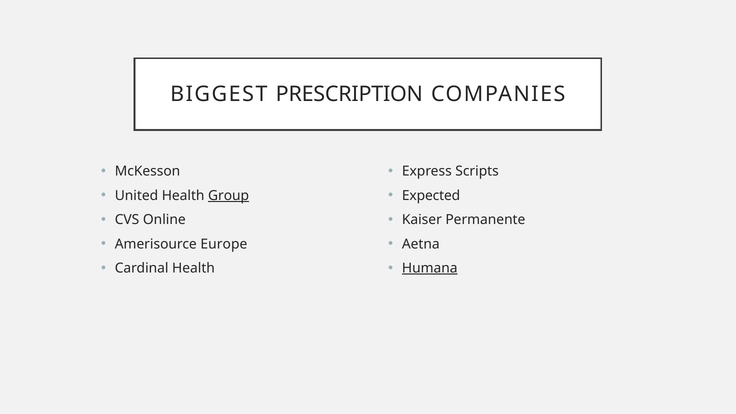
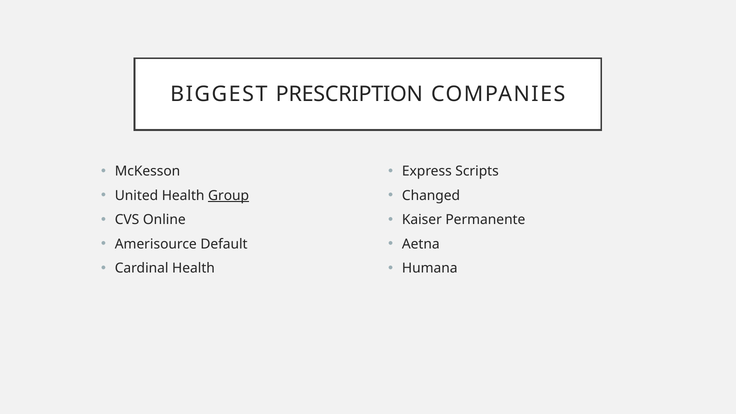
Expected: Expected -> Changed
Europe: Europe -> Default
Humana underline: present -> none
